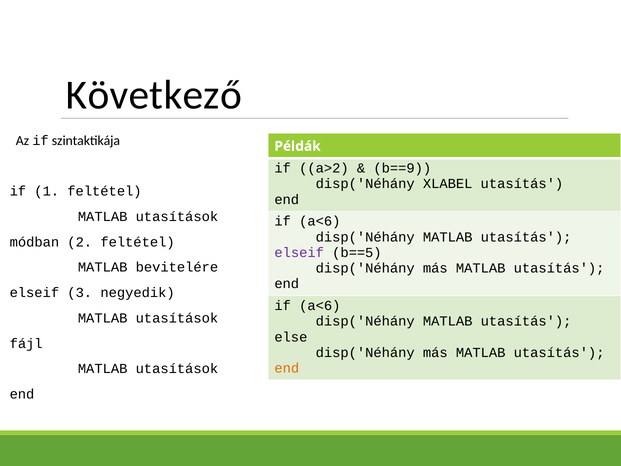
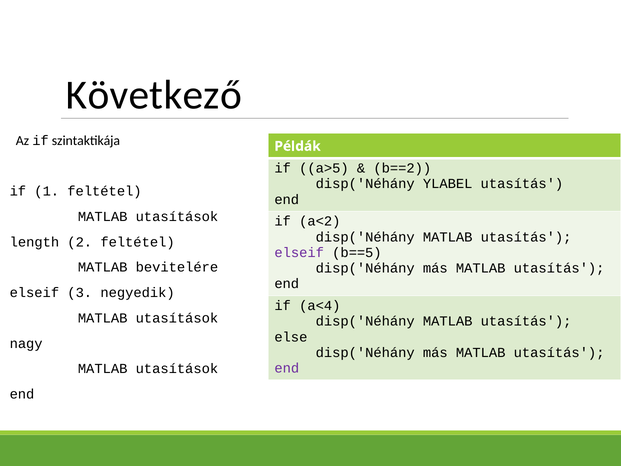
a>2: a>2 -> a>5
b==9: b==9 -> b==2
XLABEL: XLABEL -> YLABEL
a<6 at (320, 221): a<6 -> a<2
módban: módban -> length
a<6 at (320, 306): a<6 -> a<4
fájl: fájl -> nagy
end at (287, 368) colour: orange -> purple
